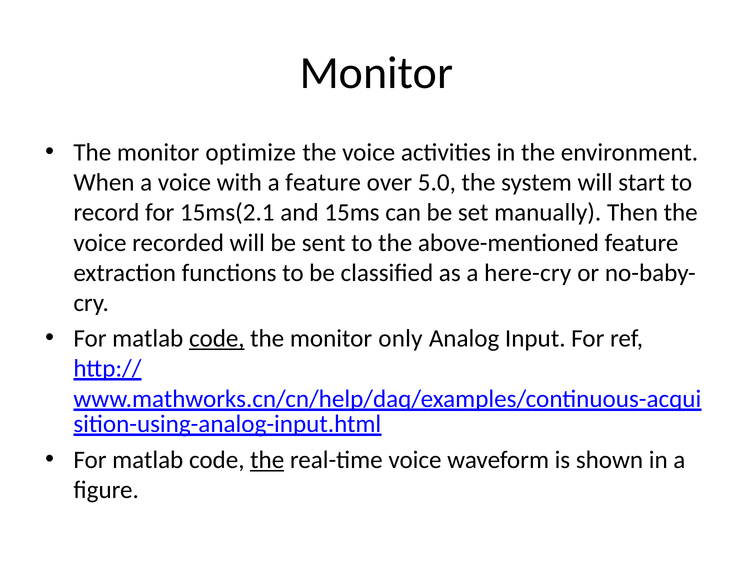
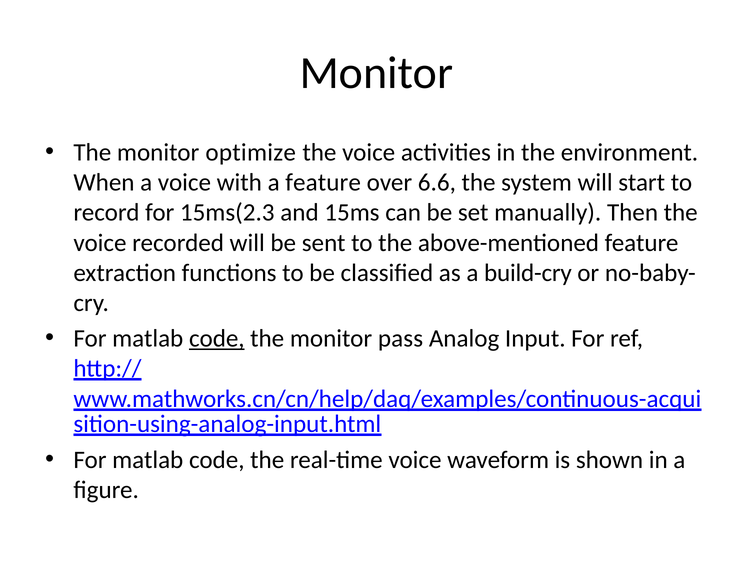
5.0: 5.0 -> 6.6
15ms(2.1: 15ms(2.1 -> 15ms(2.3
here-cry: here-cry -> build-cry
only: only -> pass
the at (267, 460) underline: present -> none
